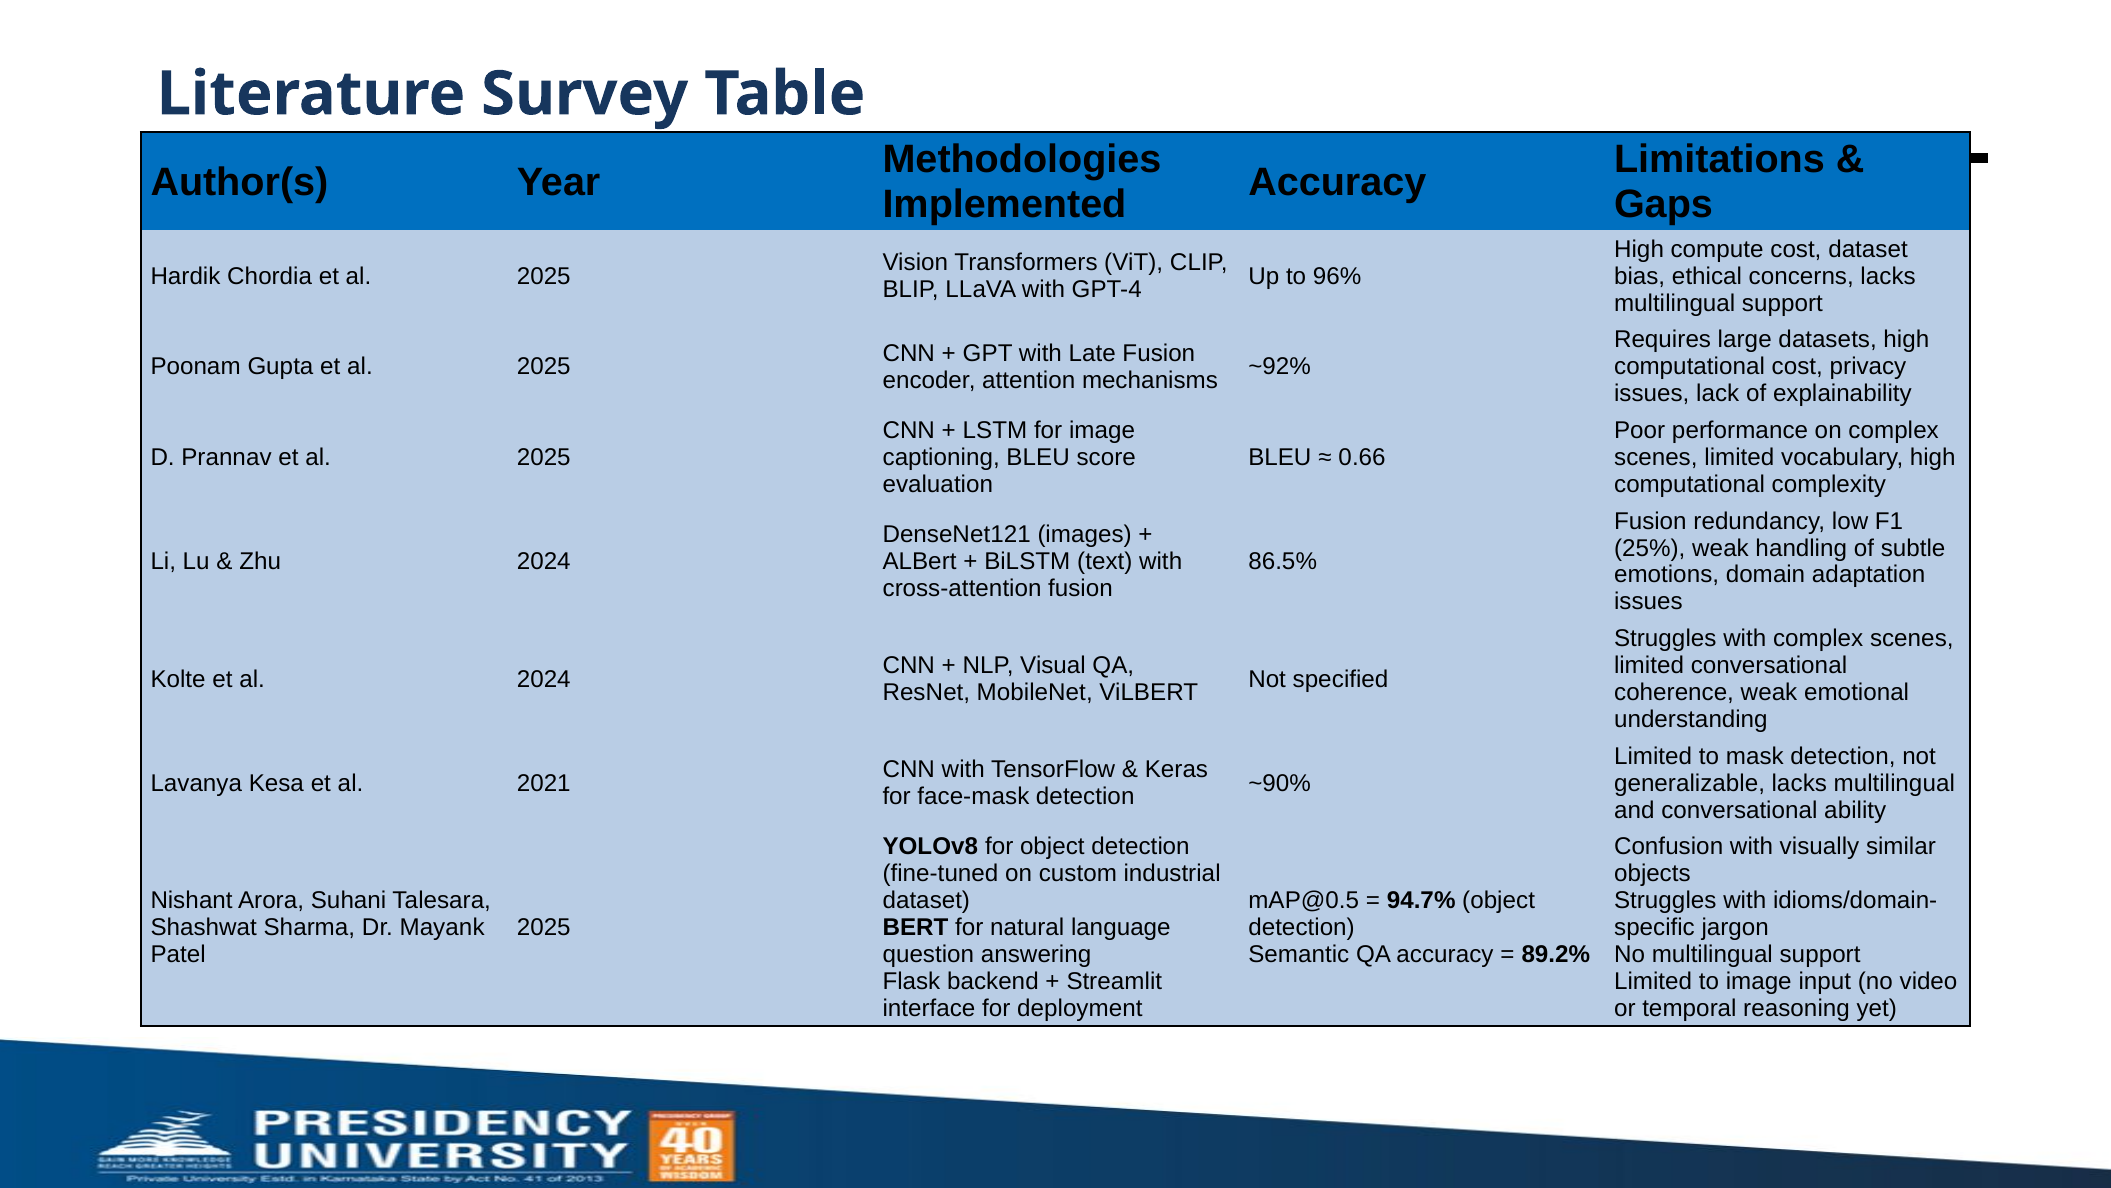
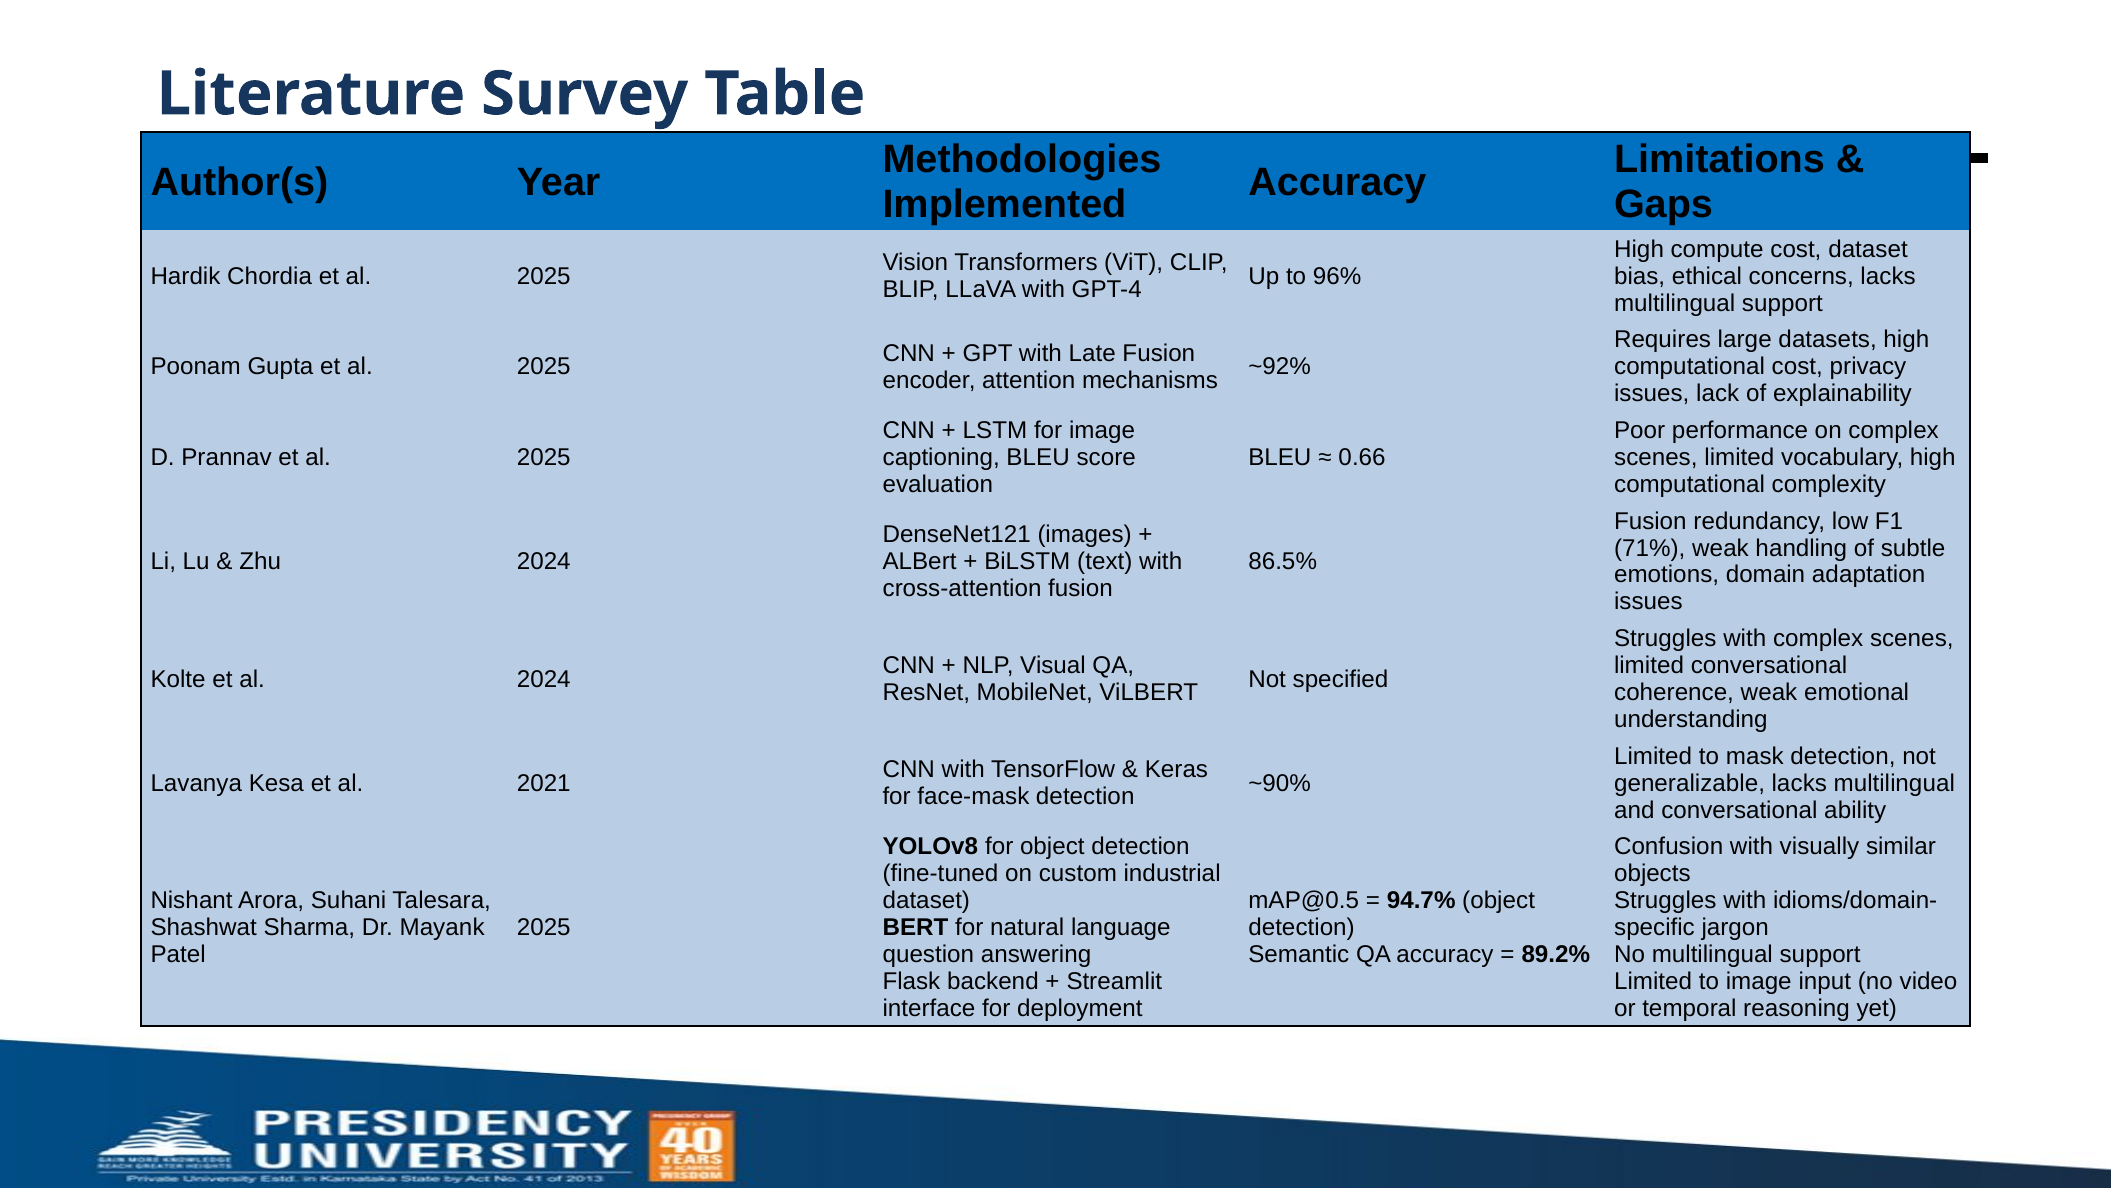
25%: 25% -> 71%
